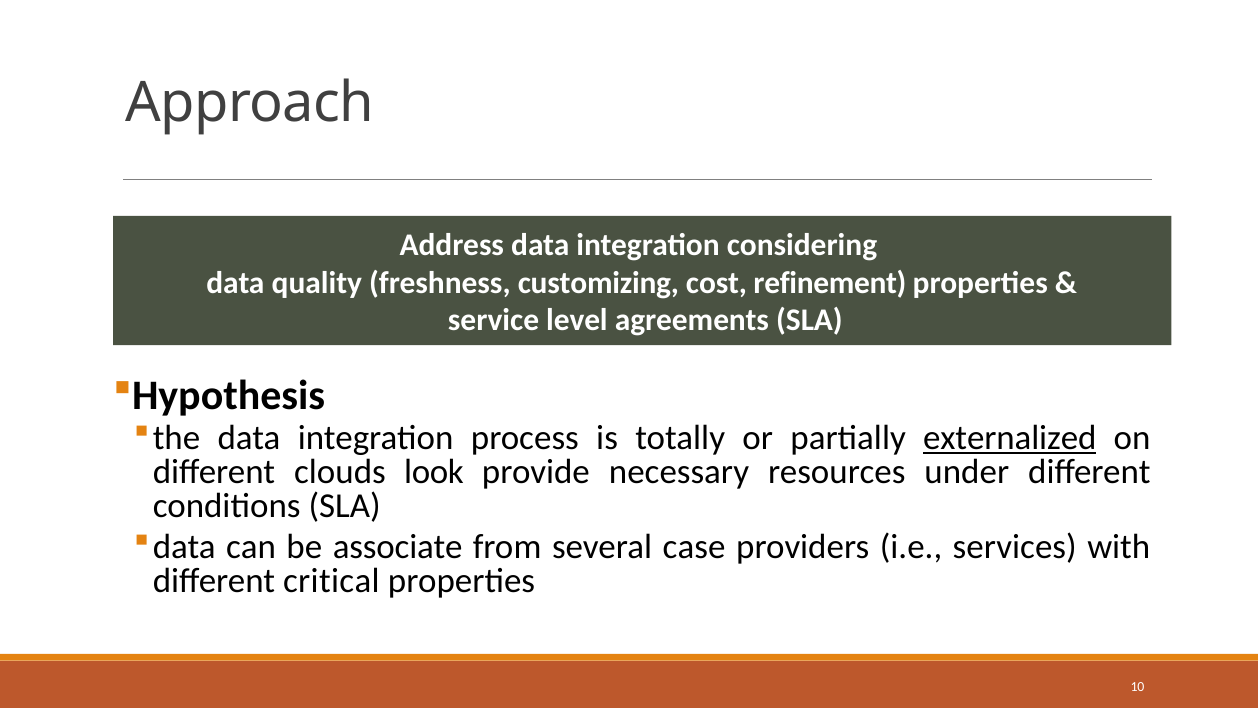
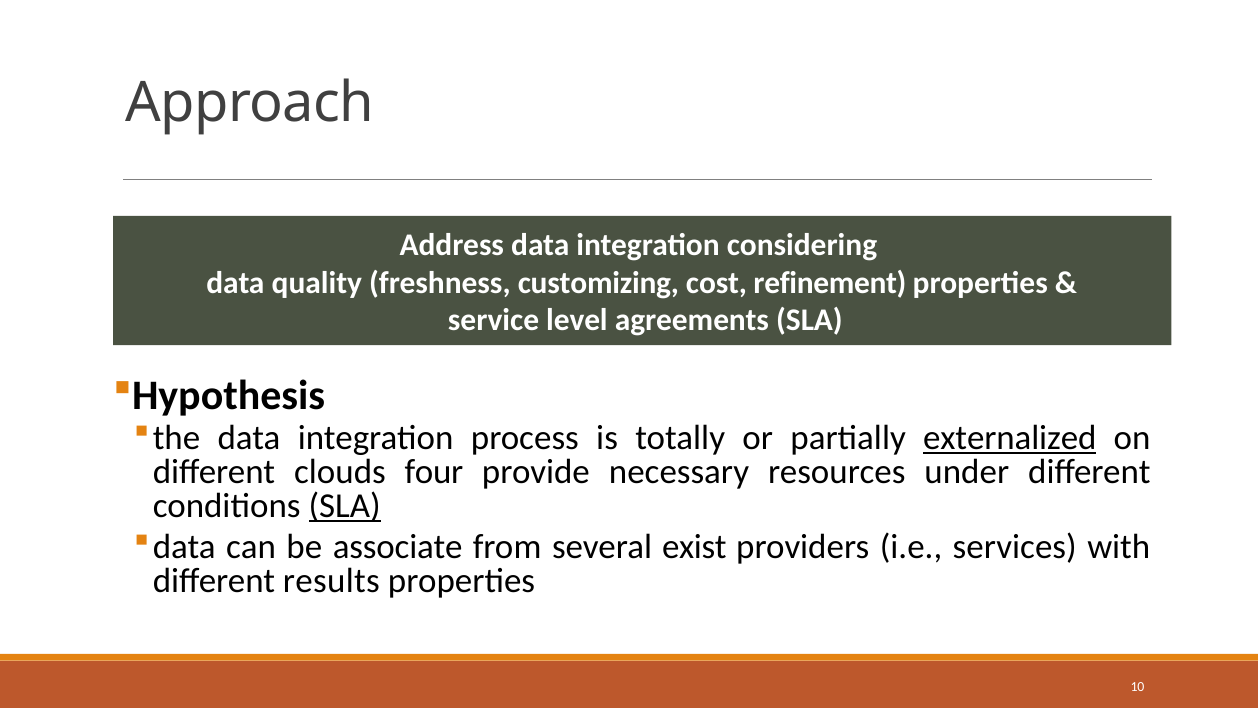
look: look -> four
SLA at (345, 506) underline: none -> present
case: case -> exist
critical: critical -> results
